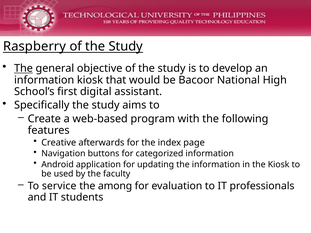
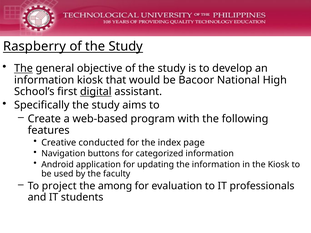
digital underline: none -> present
afterwards: afterwards -> conducted
service: service -> project
